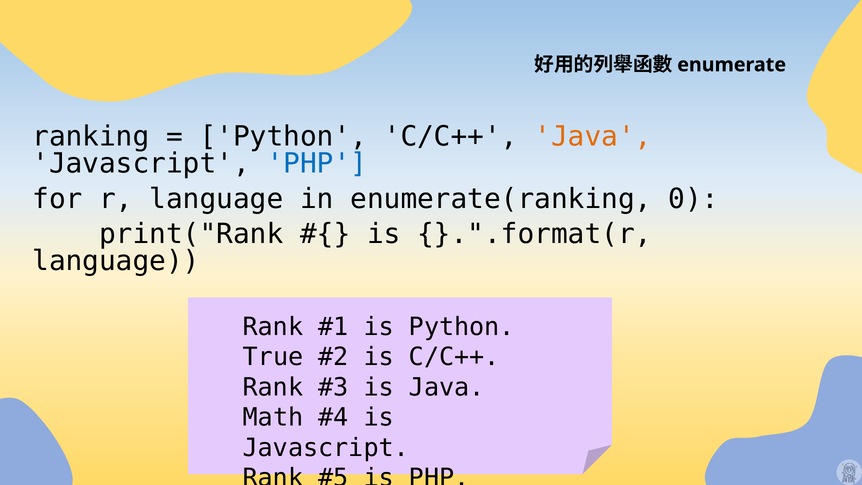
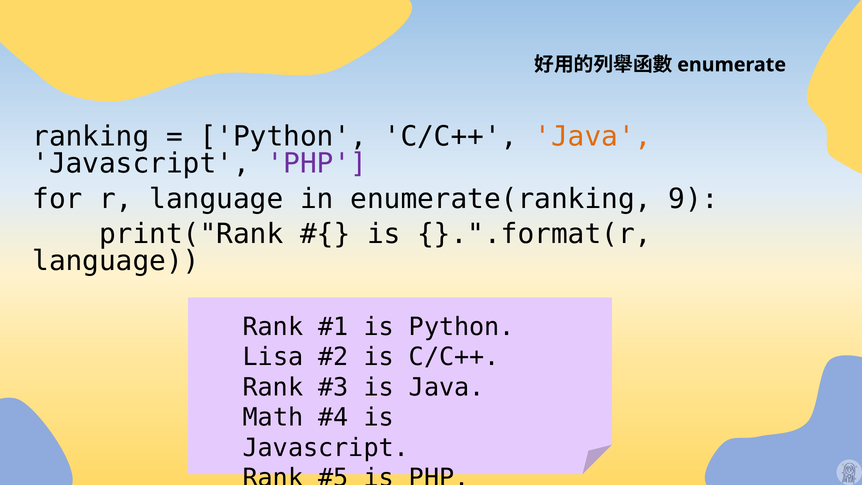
PHP at (317, 164) colour: blue -> purple
0: 0 -> 9
True: True -> Lisa
